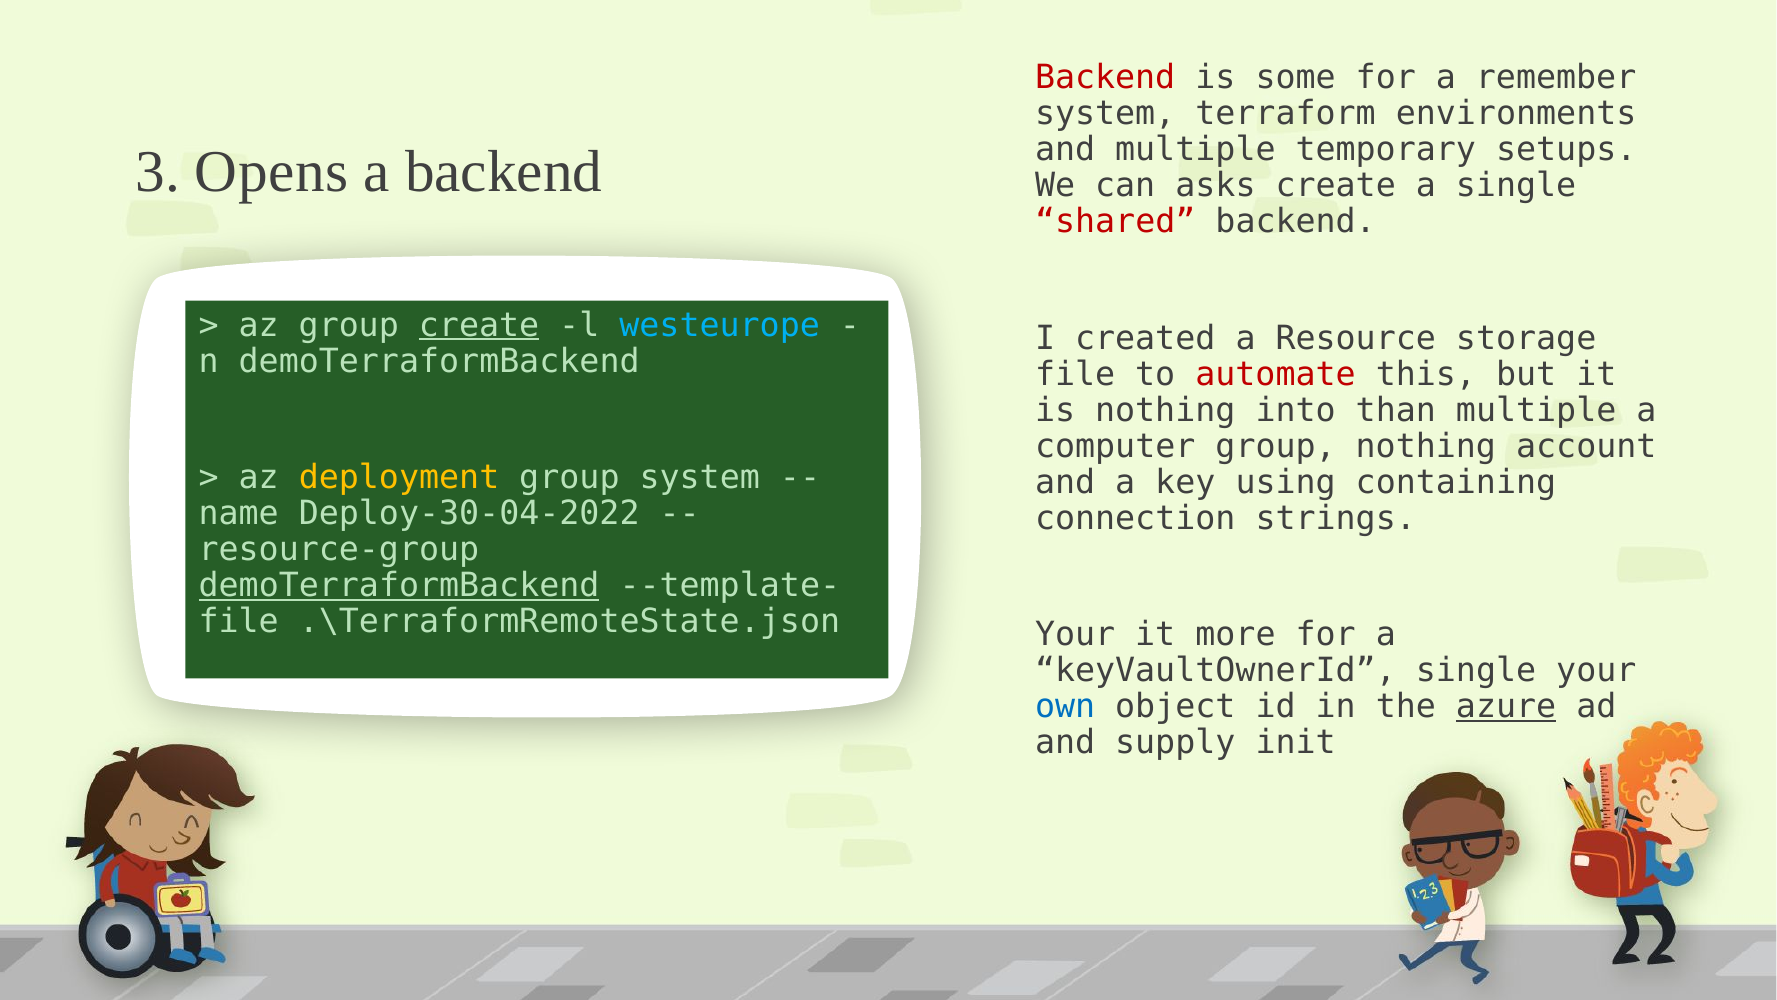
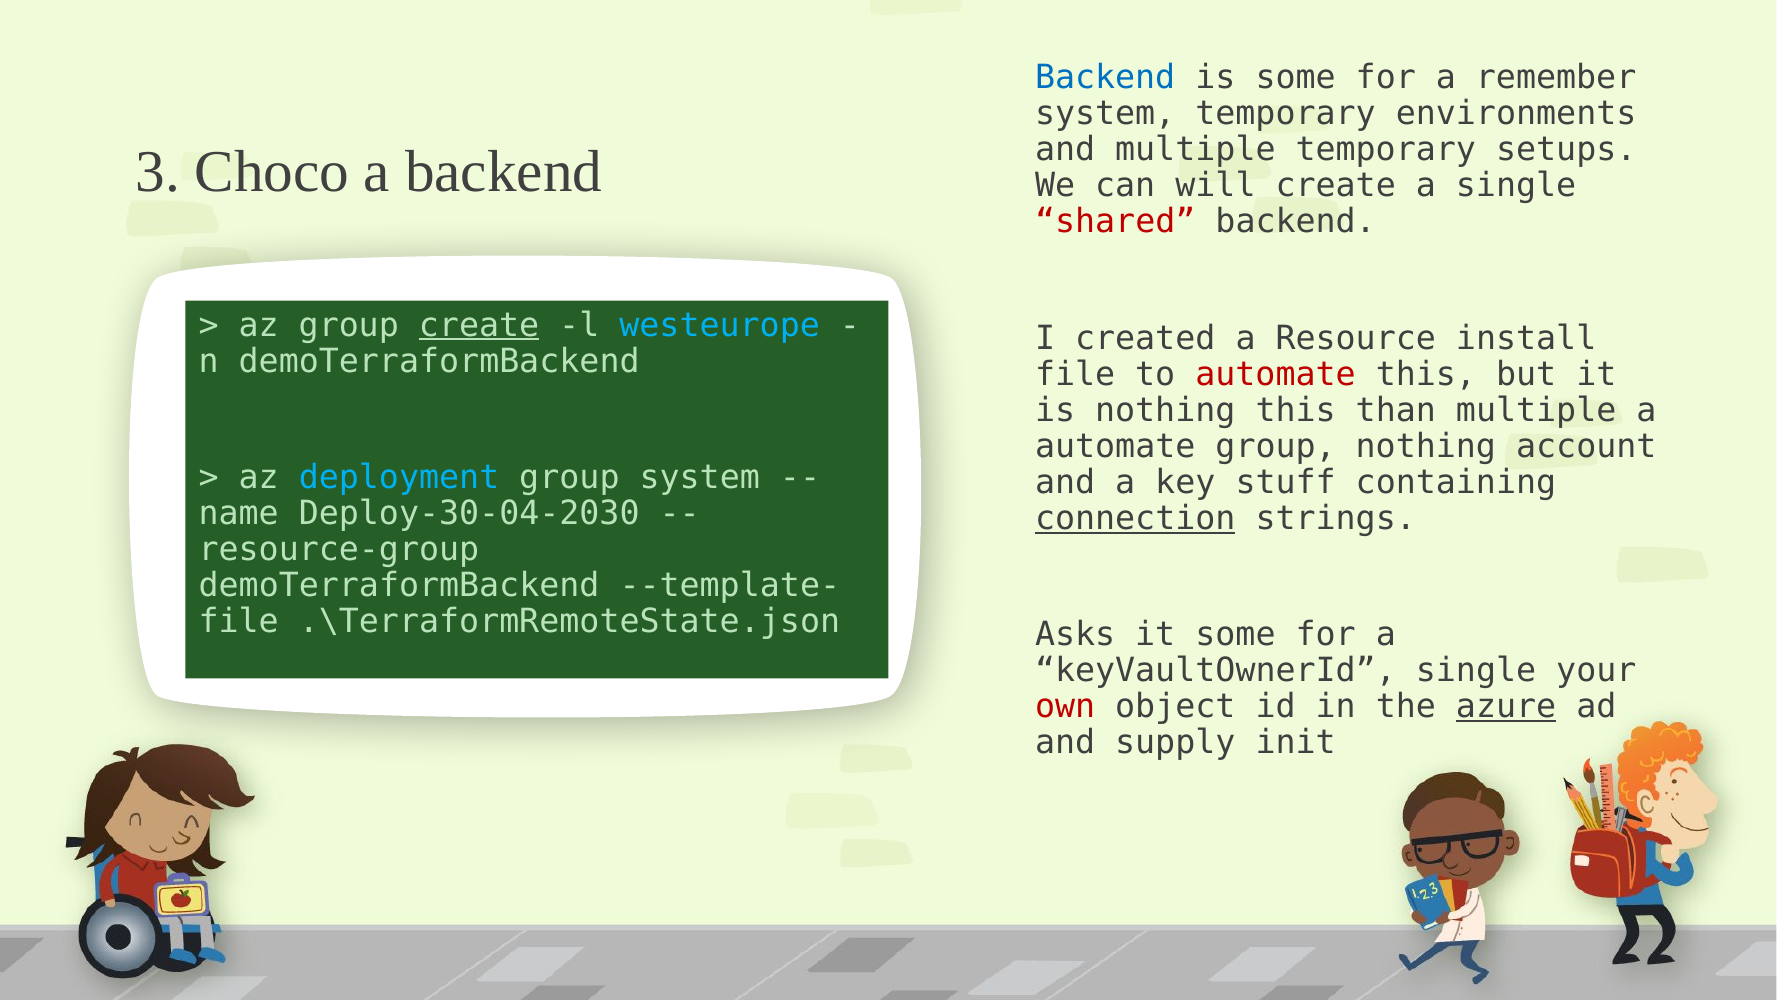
Backend at (1105, 78) colour: red -> blue
system terraform: terraform -> temporary
Opens: Opens -> Choco
asks: asks -> will
storage: storage -> install
nothing into: into -> this
computer at (1115, 446): computer -> automate
deployment colour: yellow -> light blue
using: using -> stuff
Deploy-30-04-2022: Deploy-30-04-2022 -> Deploy-30-04-2030
connection underline: none -> present
demoTerraformBackend at (399, 585) underline: present -> none
Your at (1075, 634): Your -> Asks
it more: more -> some
own colour: blue -> red
